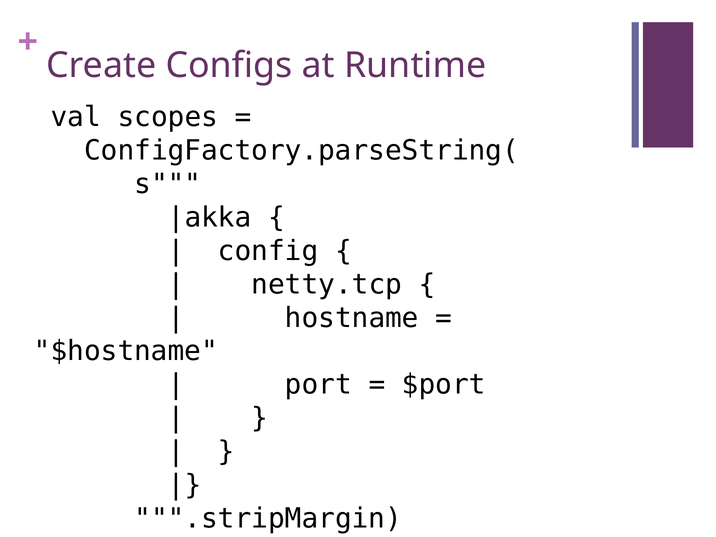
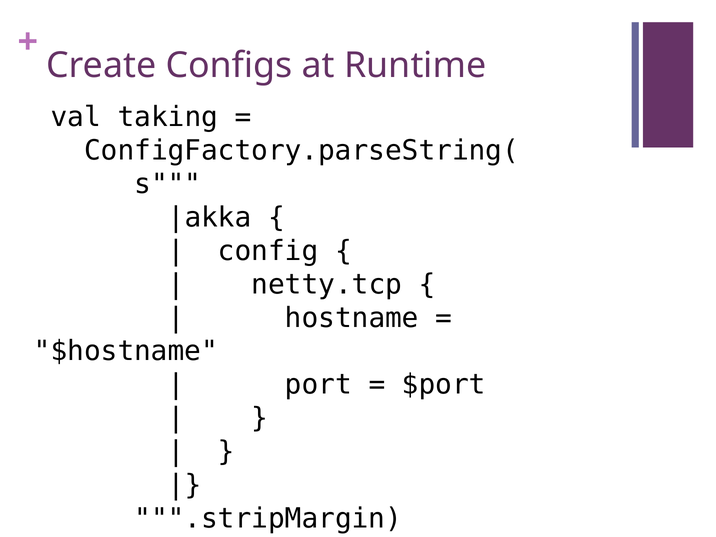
scopes: scopes -> taking
